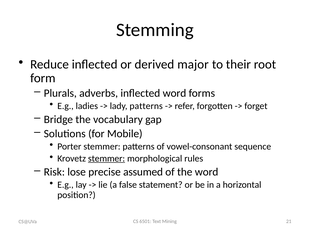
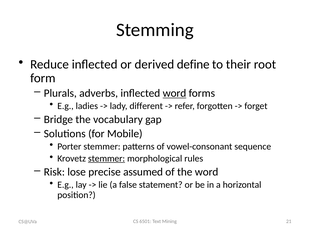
major: major -> define
word at (174, 93) underline: none -> present
lady patterns: patterns -> different
